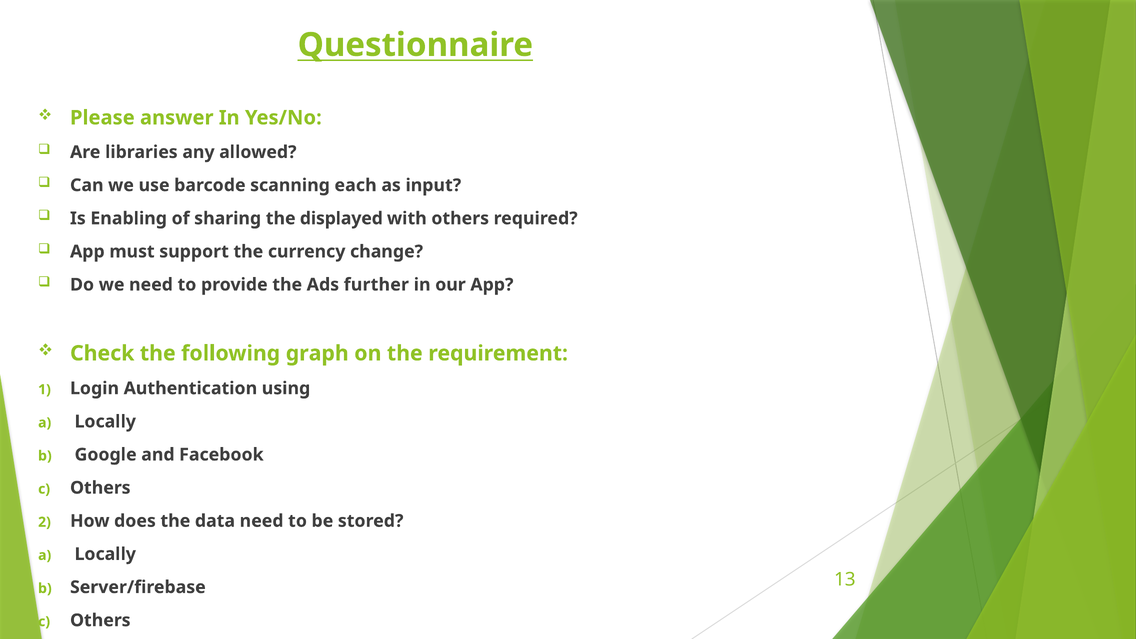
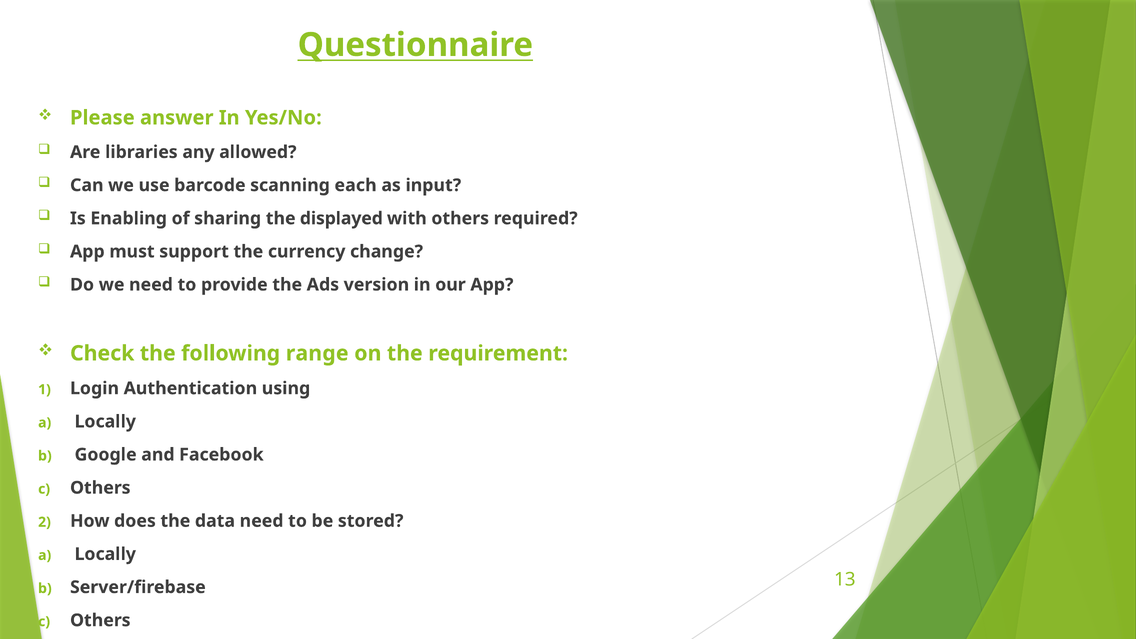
further: further -> version
graph: graph -> range
